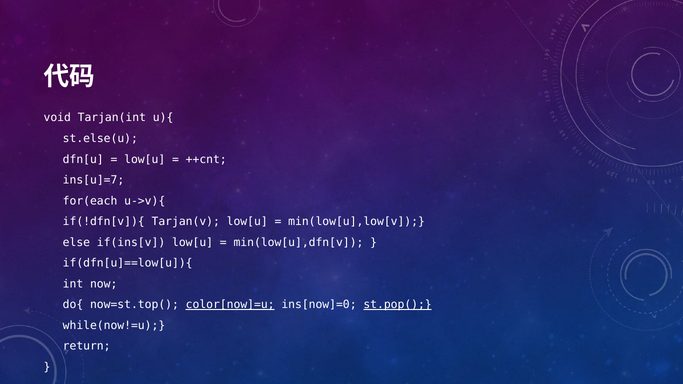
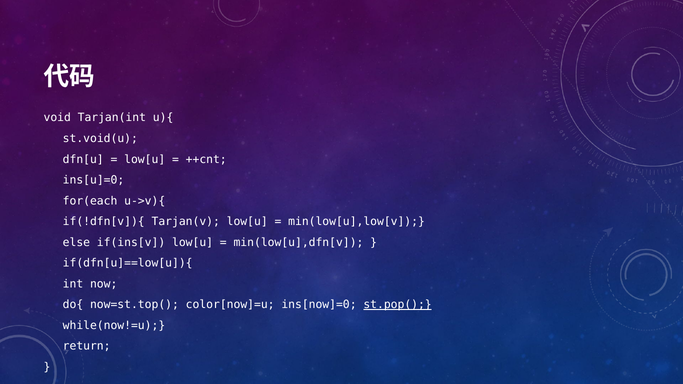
st.else(u: st.else(u -> st.void(u
ins[u]=7: ins[u]=7 -> ins[u]=0
color[now]=u underline: present -> none
